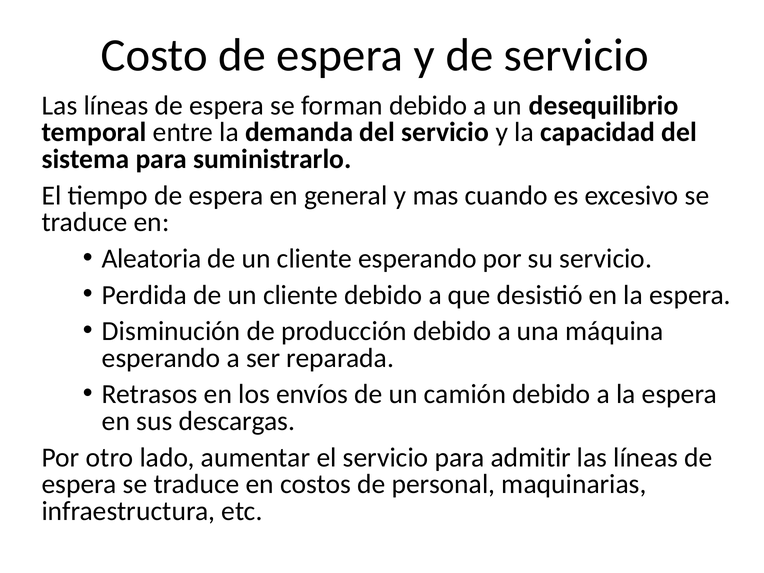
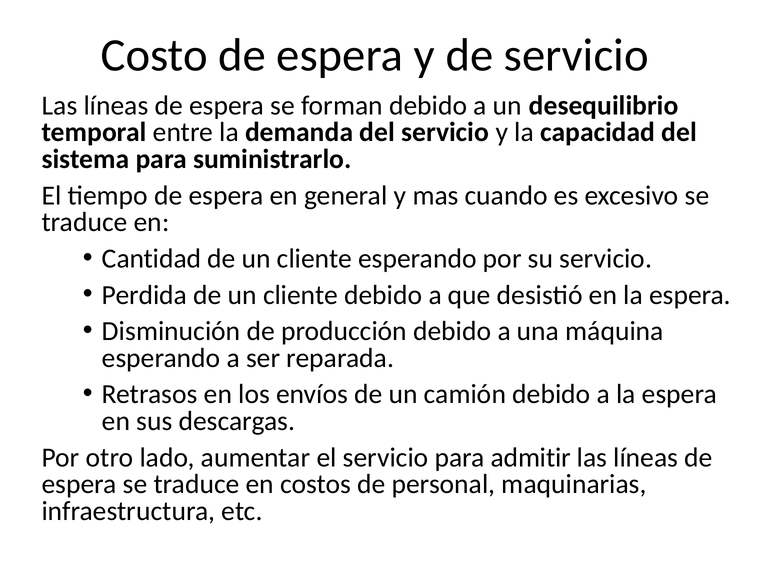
Aleatoria: Aleatoria -> Cantidad
